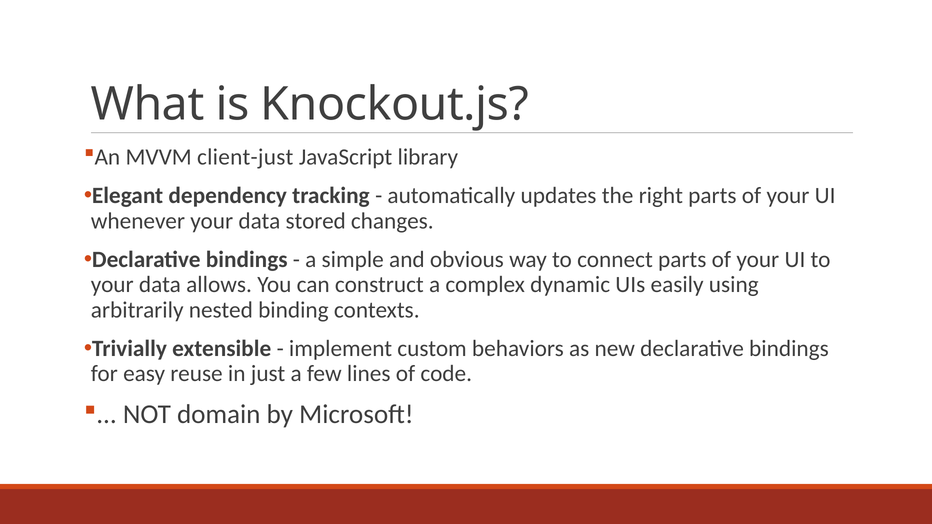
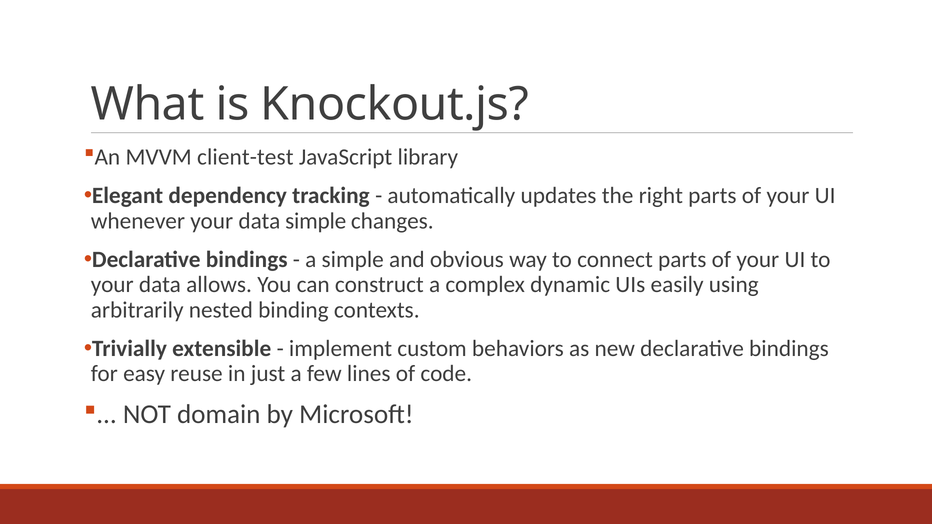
client-just: client-just -> client-test
data stored: stored -> simple
